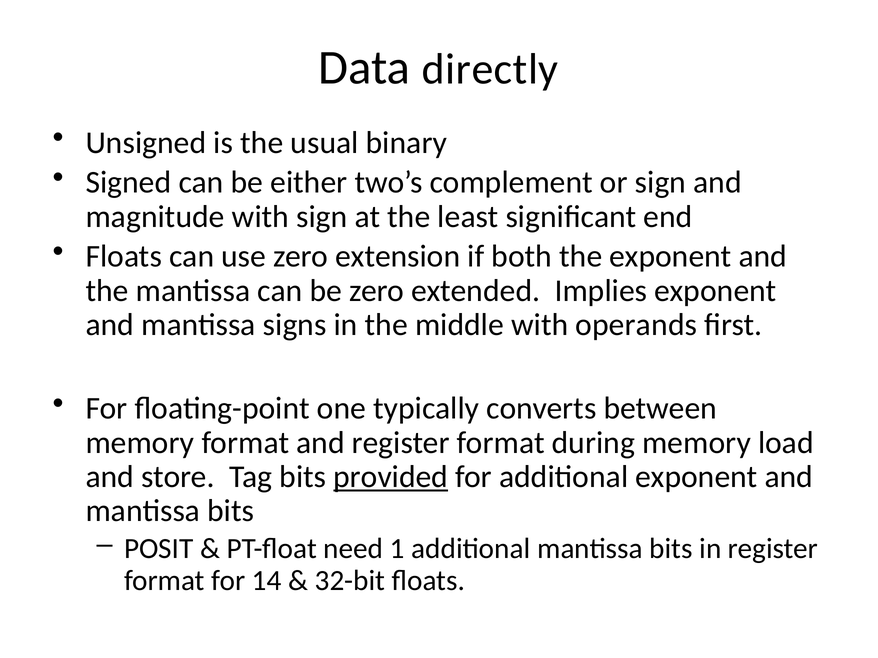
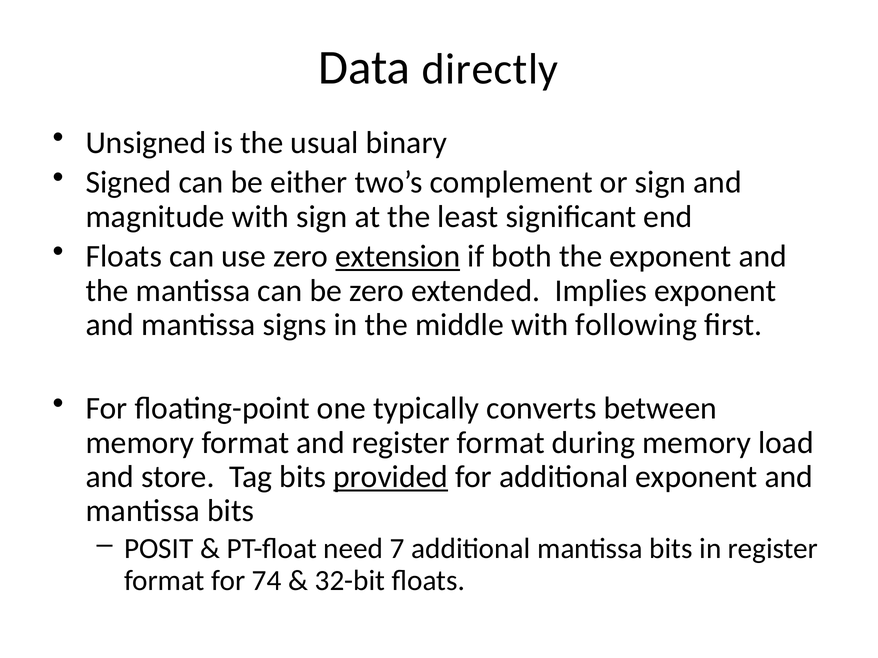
extension underline: none -> present
operands: operands -> following
1: 1 -> 7
14: 14 -> 74
